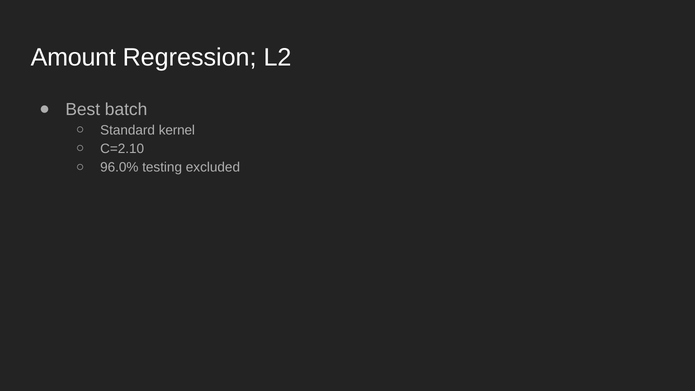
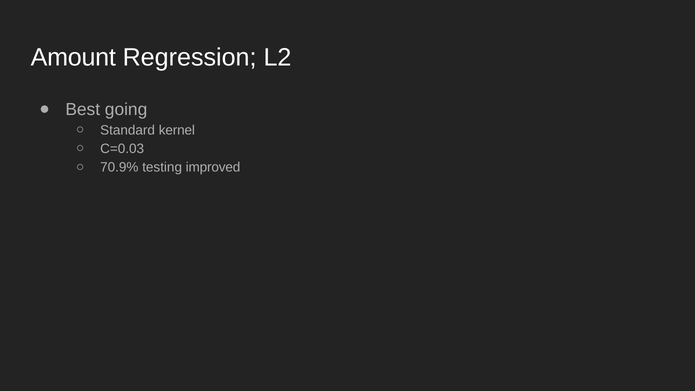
batch: batch -> going
C=2.10: C=2.10 -> C=0.03
96.0%: 96.0% -> 70.9%
excluded: excluded -> improved
